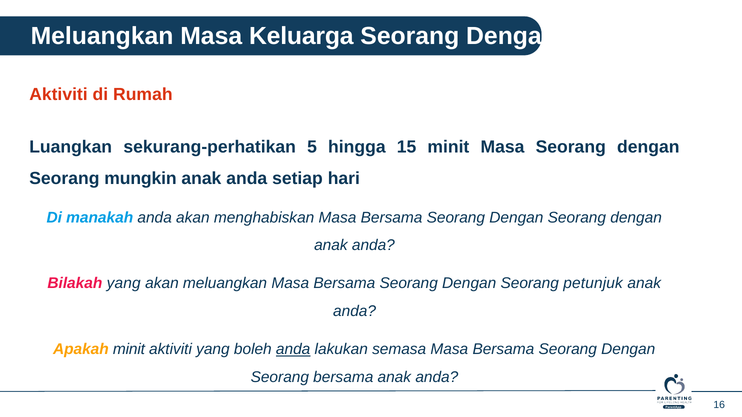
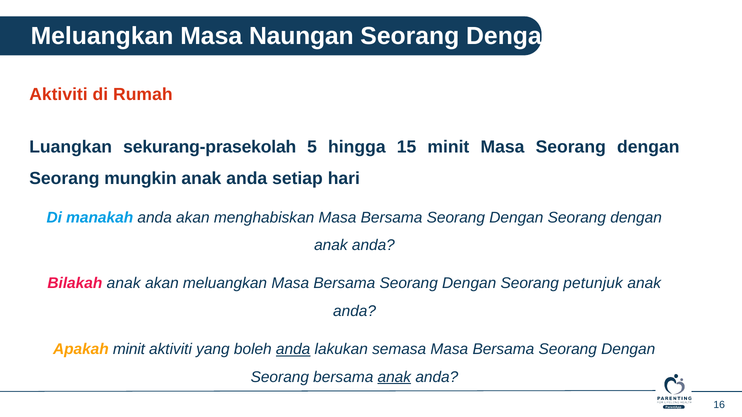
Keluarga: Keluarga -> Naungan
sekurang-perhatikan: sekurang-perhatikan -> sekurang-prasekolah
Bilakah yang: yang -> anak
anak at (394, 377) underline: none -> present
